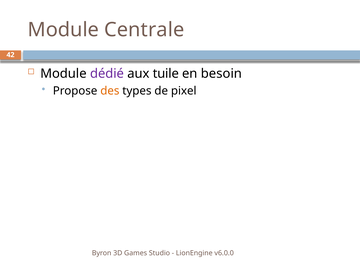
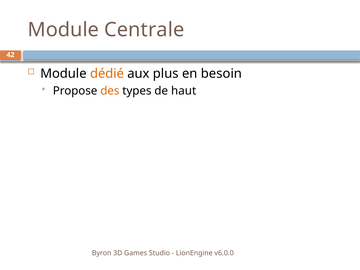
dédié colour: purple -> orange
tuile: tuile -> plus
pixel: pixel -> haut
